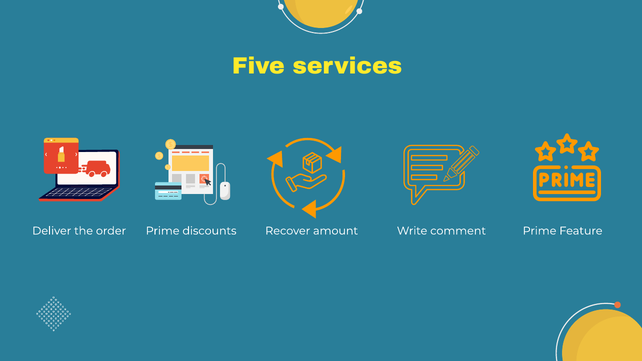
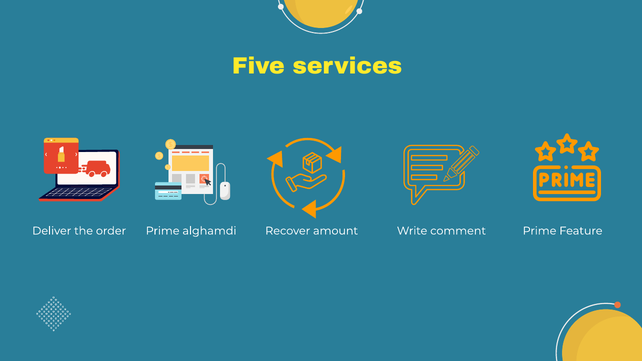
discounts: discounts -> alghamdi
